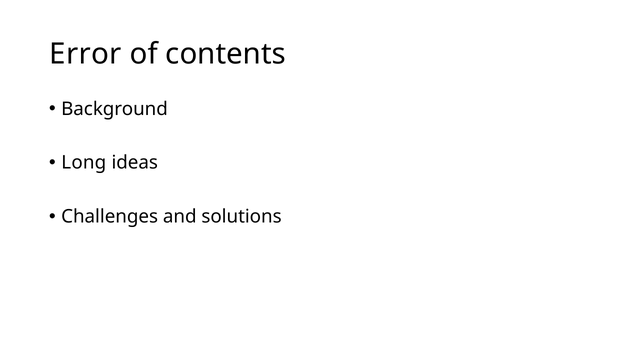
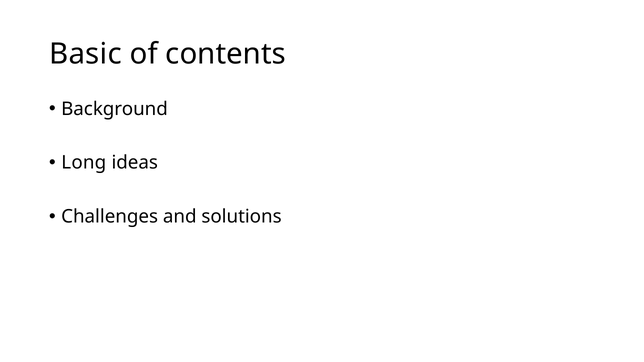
Error: Error -> Basic
